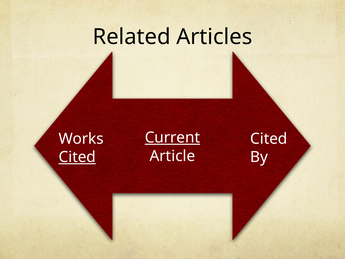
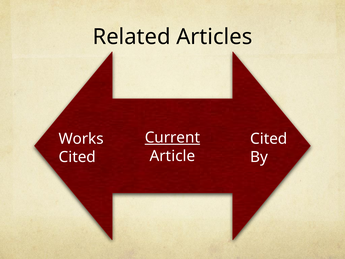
Cited at (77, 157) underline: present -> none
